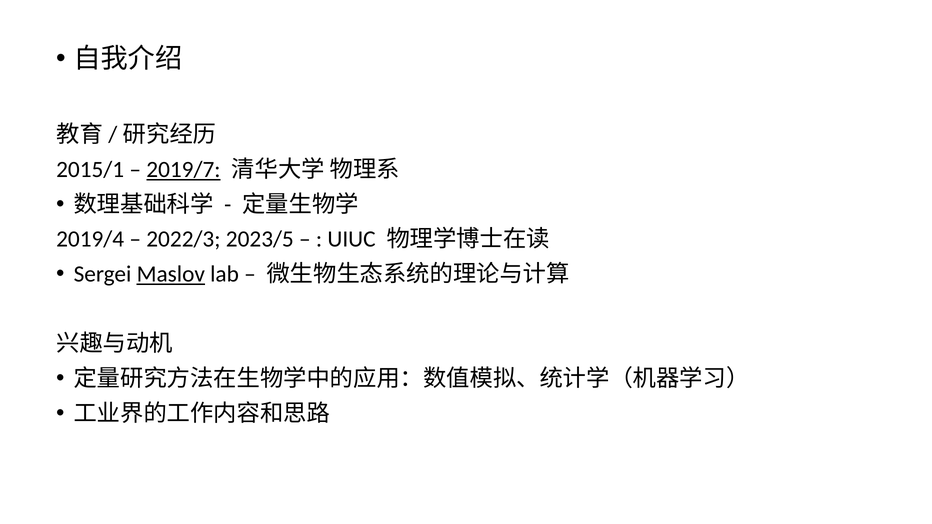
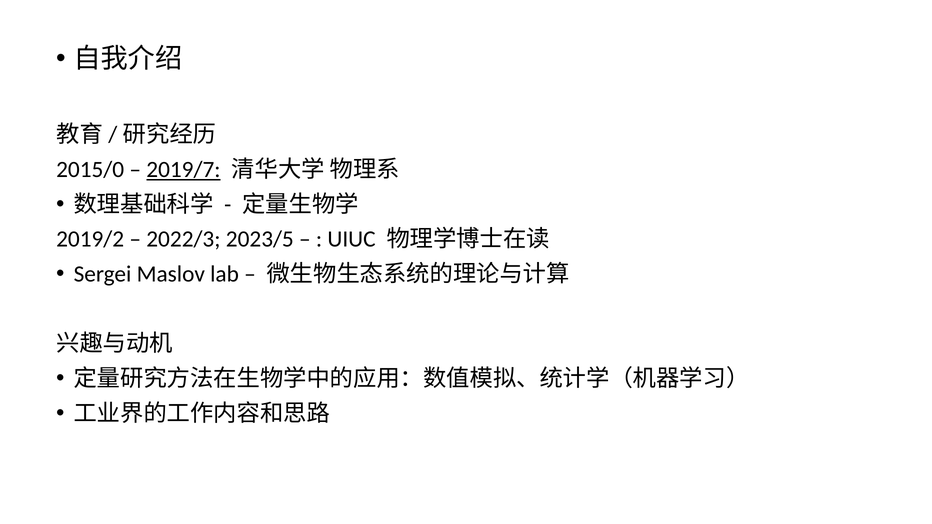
2015/1: 2015/1 -> 2015/0
2019/4: 2019/4 -> 2019/2
Maslov underline: present -> none
